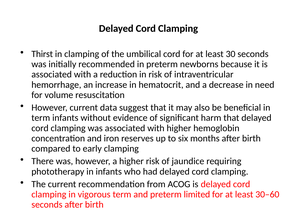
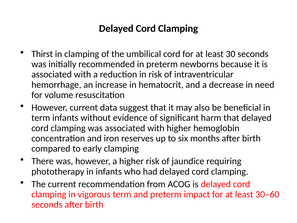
limited: limited -> impact
